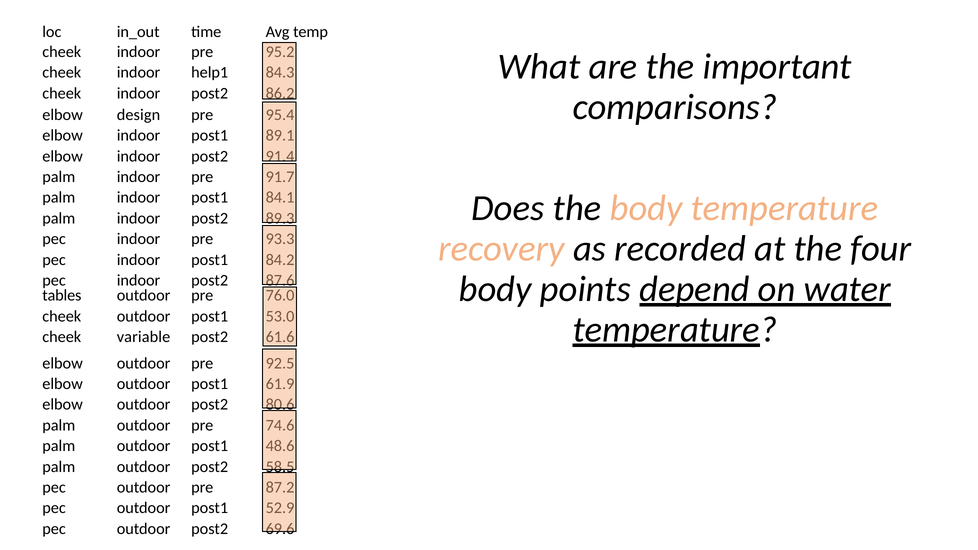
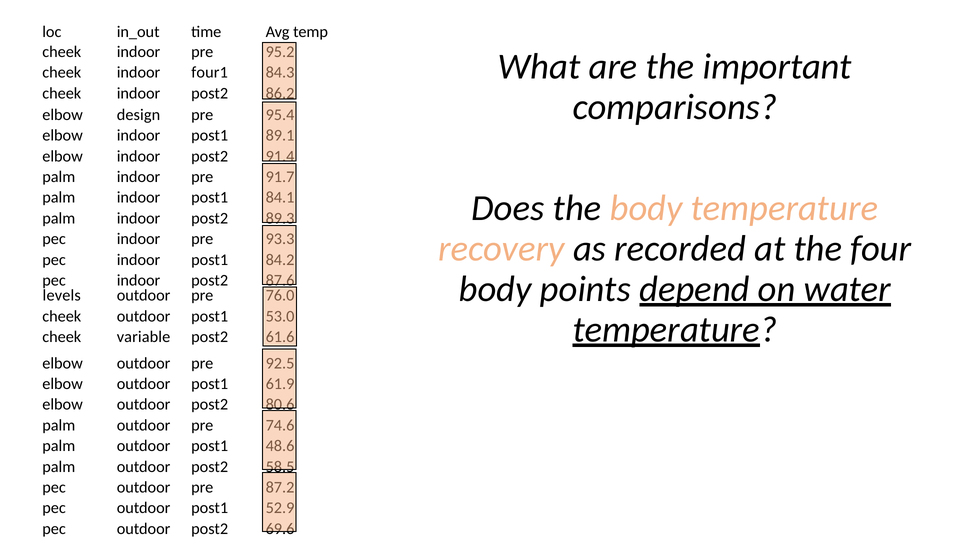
help1: help1 -> four1
tables: tables -> levels
